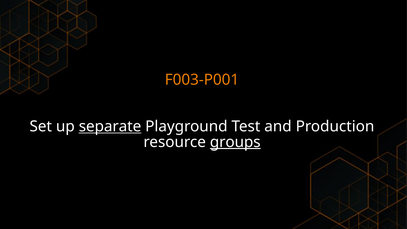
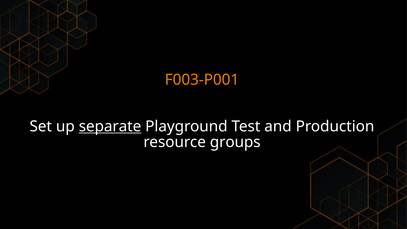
groups underline: present -> none
